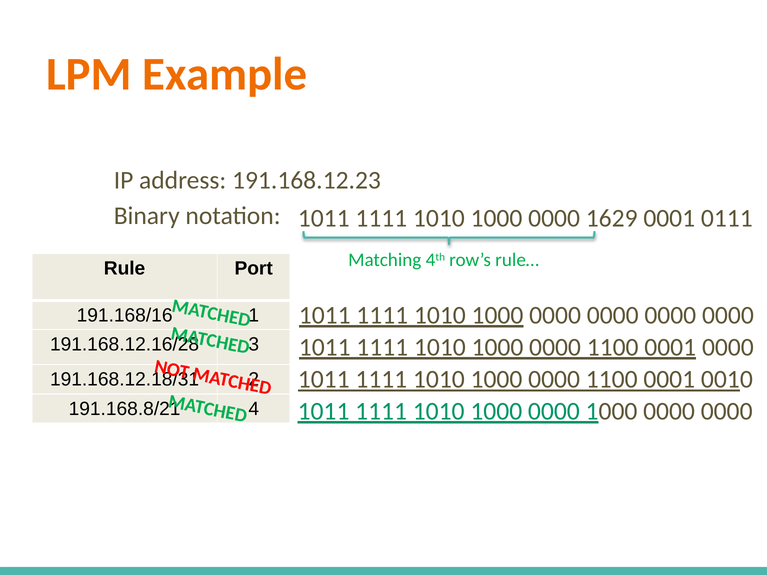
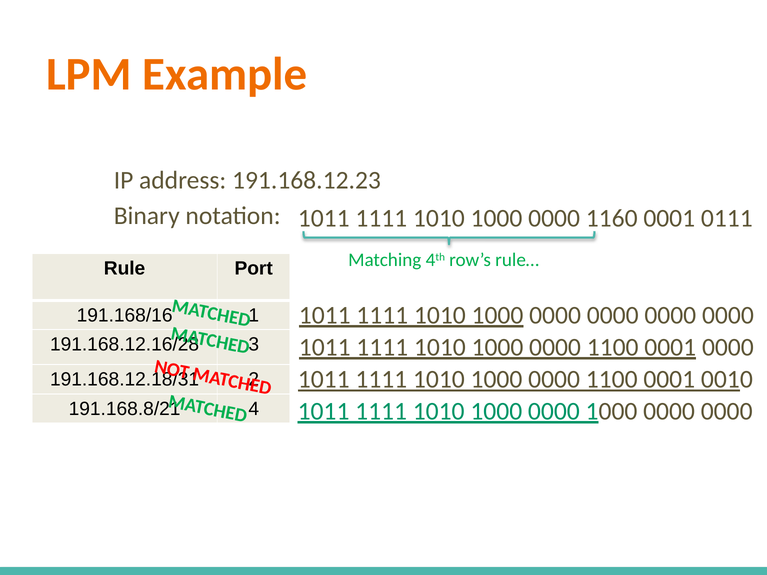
1629: 1629 -> 1160
